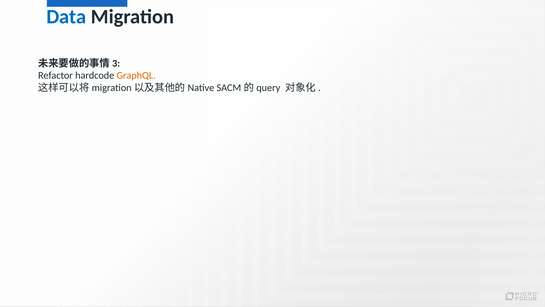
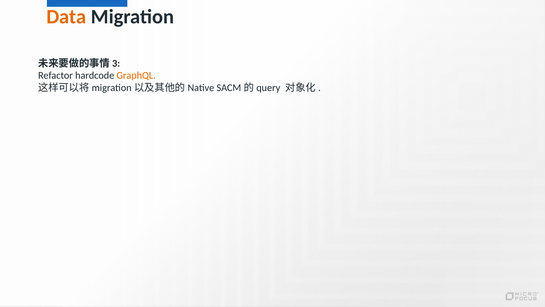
Data colour: blue -> orange
